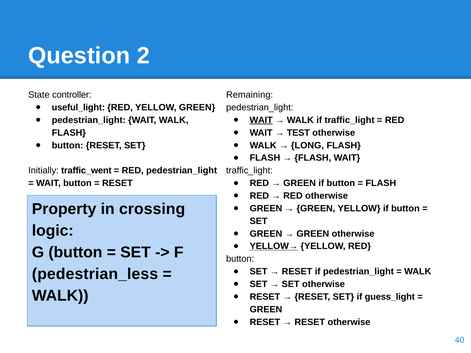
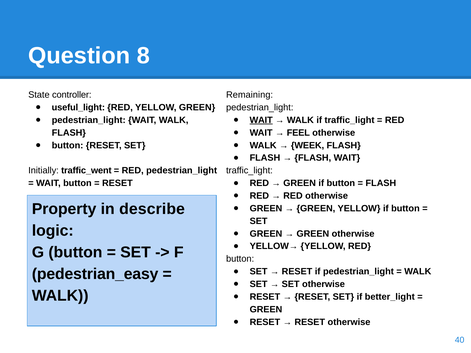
2: 2 -> 8
TEST: TEST -> FEEL
LONG: LONG -> WEEK
crossing: crossing -> describe
YELLOW→ underline: present -> none
pedestrian_less: pedestrian_less -> pedestrian_easy
guess_light: guess_light -> better_light
